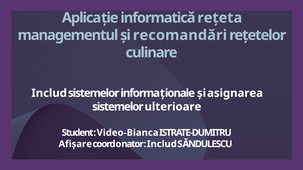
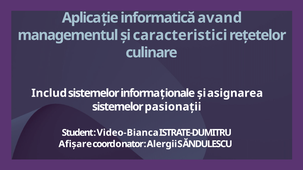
rețeta: rețeta -> avand
recomandări: recomandări -> caracteristici
ulterioare: ulterioare -> pasionații
coordonator Includ: Includ -> Alergii
